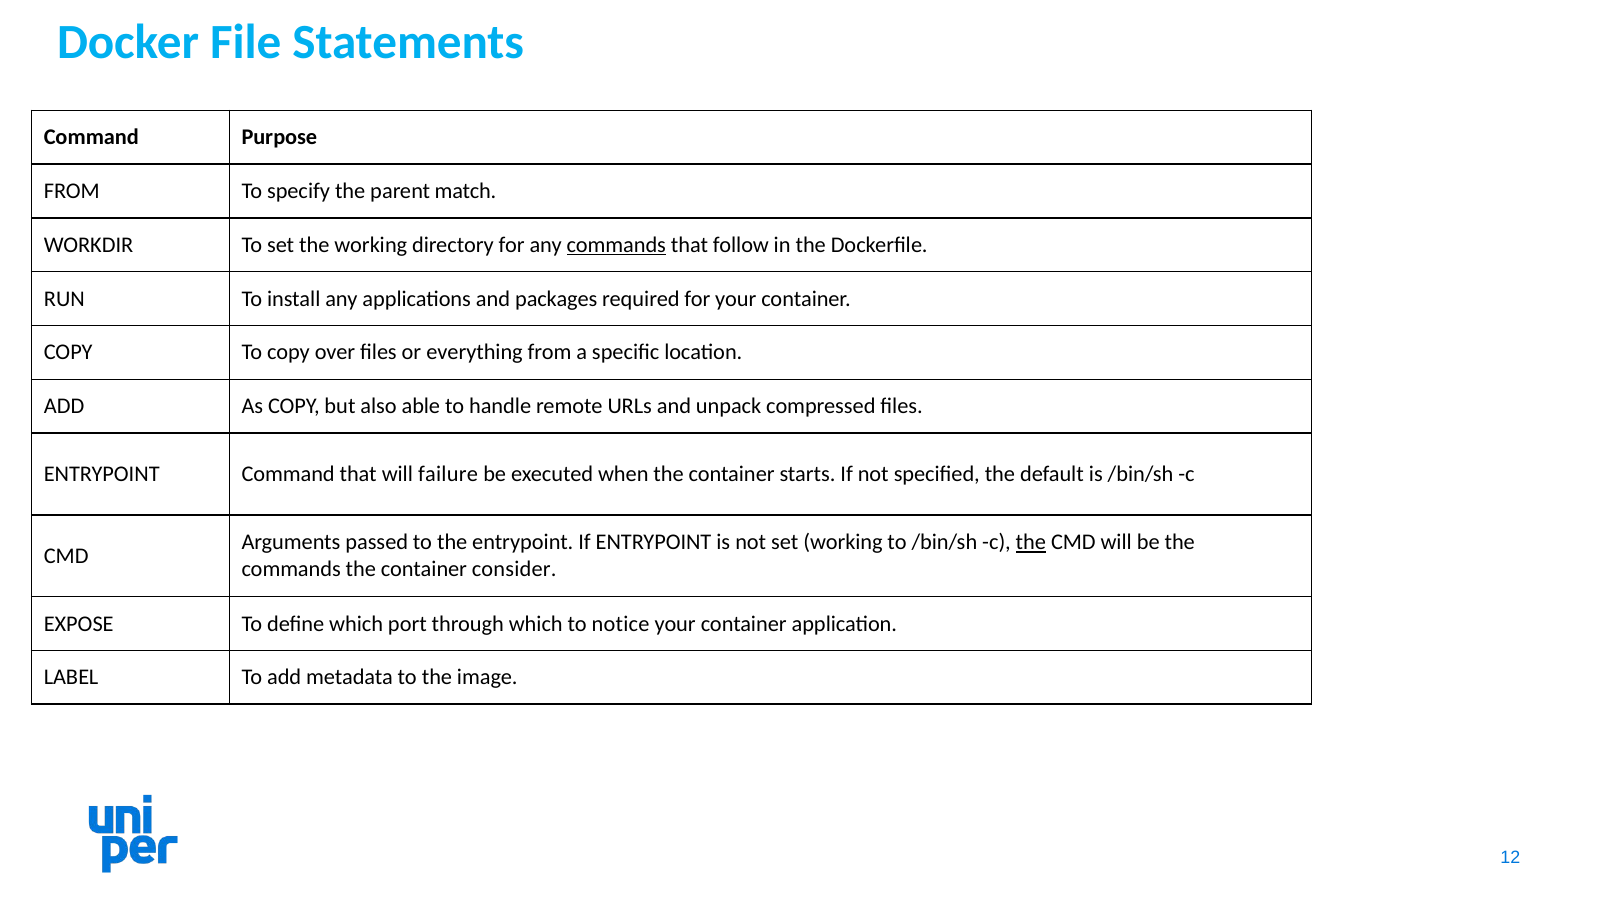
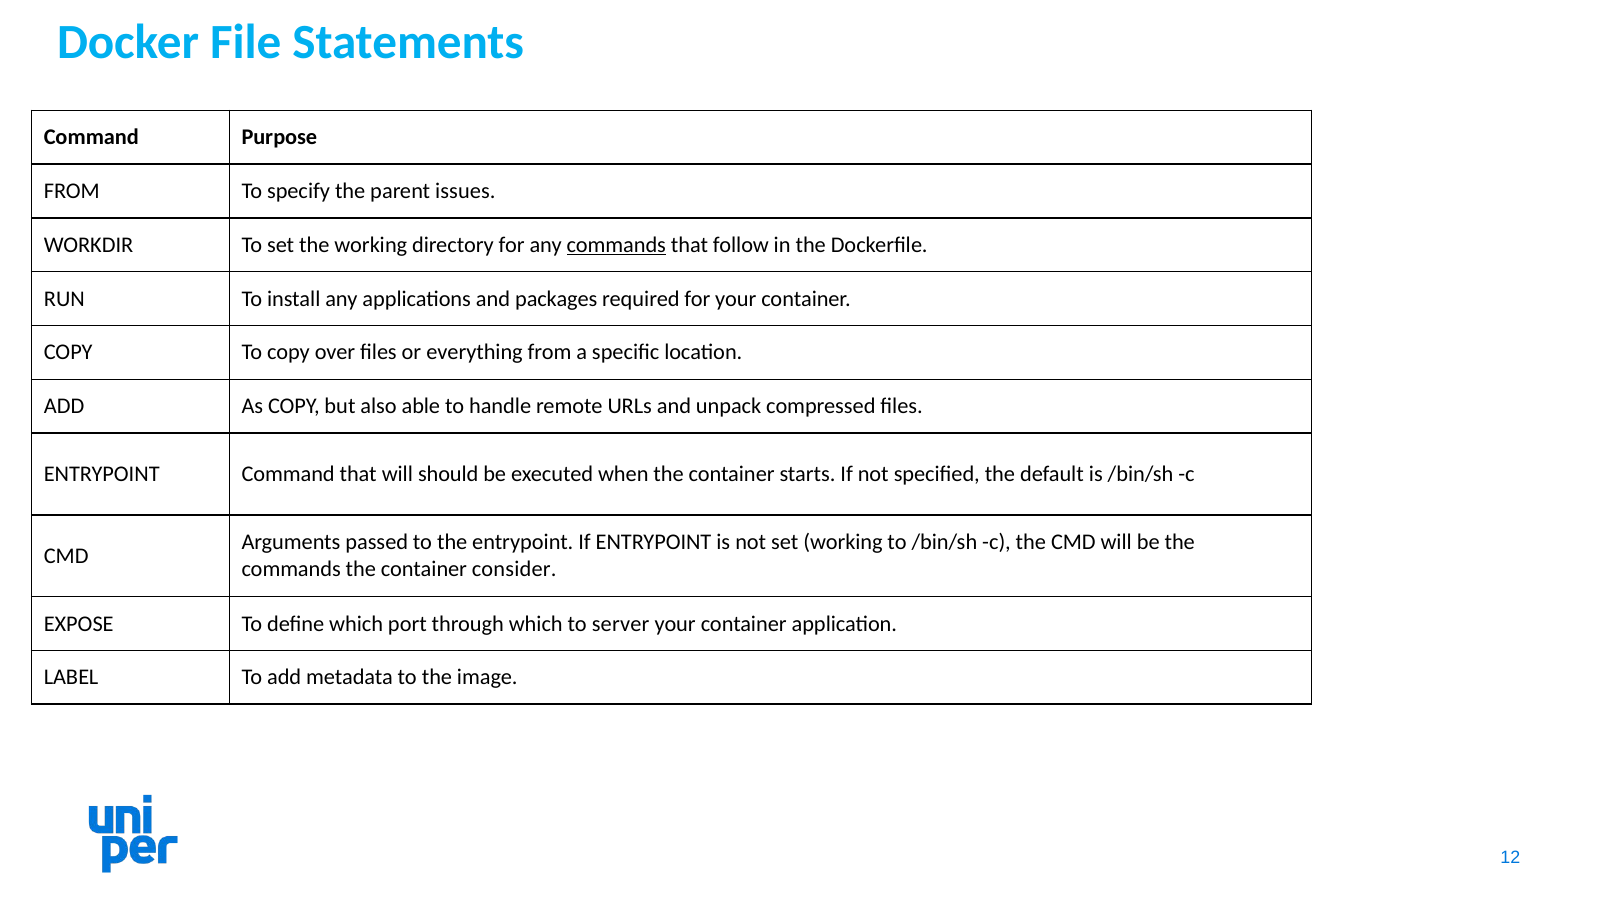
match: match -> issues
failure: failure -> should
the at (1031, 542) underline: present -> none
notice: notice -> server
